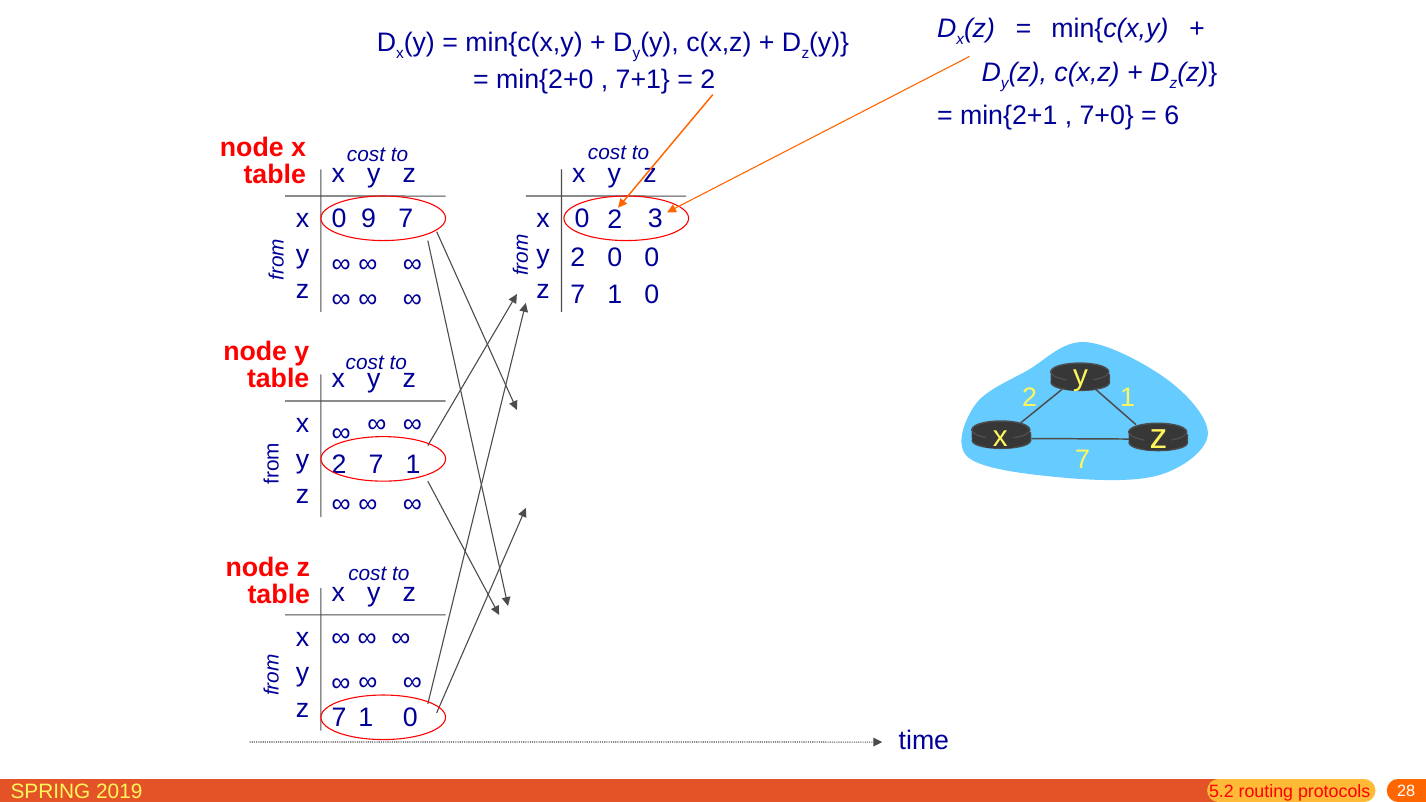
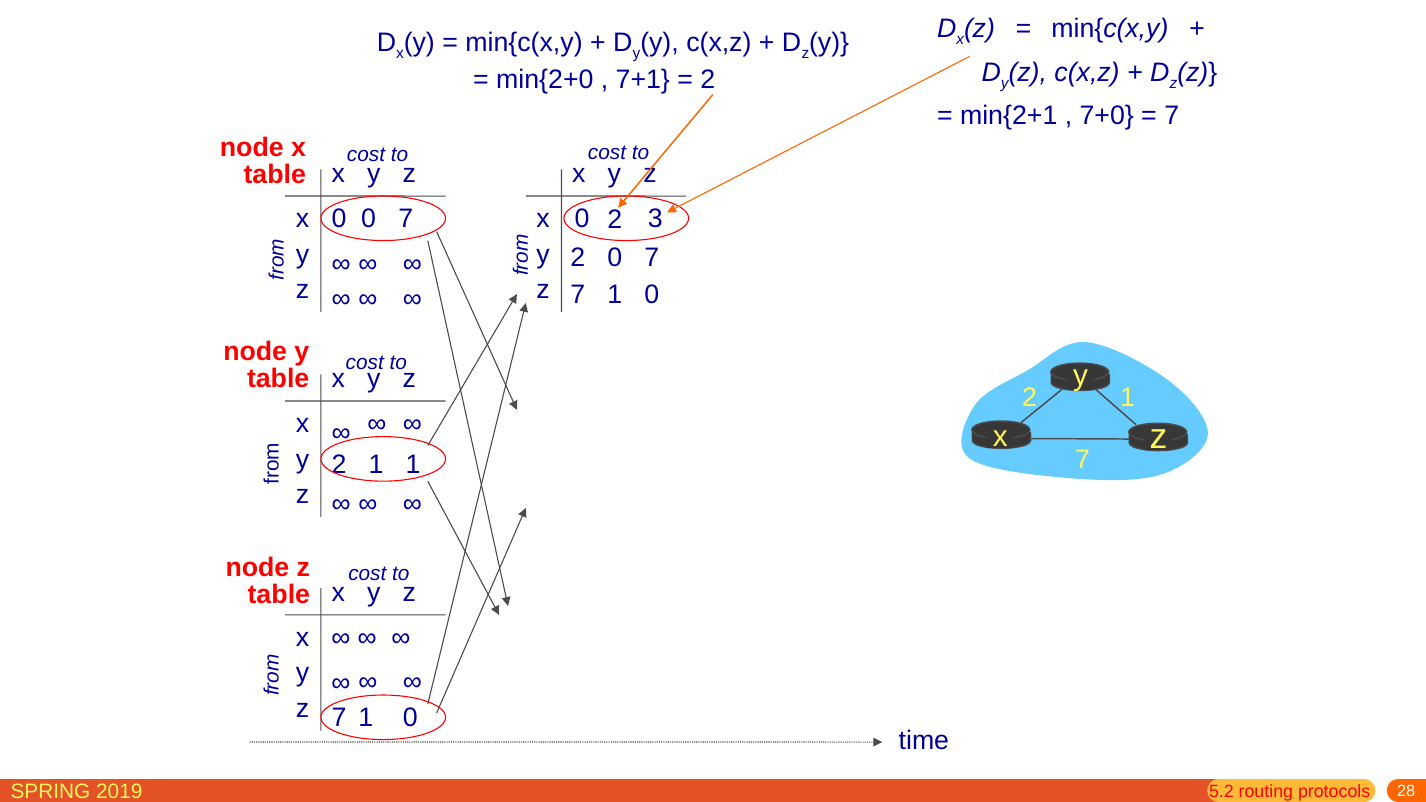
6 at (1172, 115): 6 -> 7
0 9: 9 -> 0
2 0 0: 0 -> 7
7 at (376, 465): 7 -> 1
